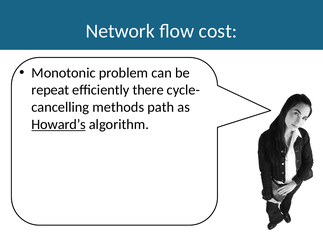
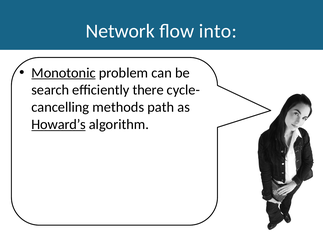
cost: cost -> into
Monotonic underline: none -> present
repeat: repeat -> search
